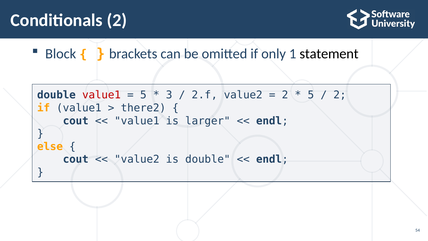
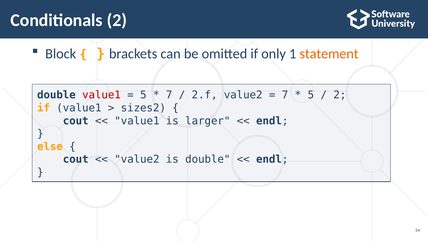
statement colour: black -> orange
3 at (169, 95): 3 -> 7
2 at (285, 95): 2 -> 7
there2: there2 -> sizes2
